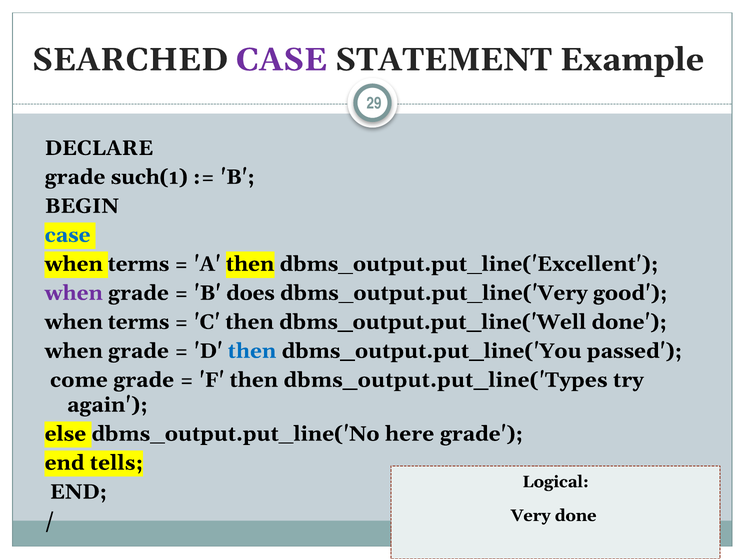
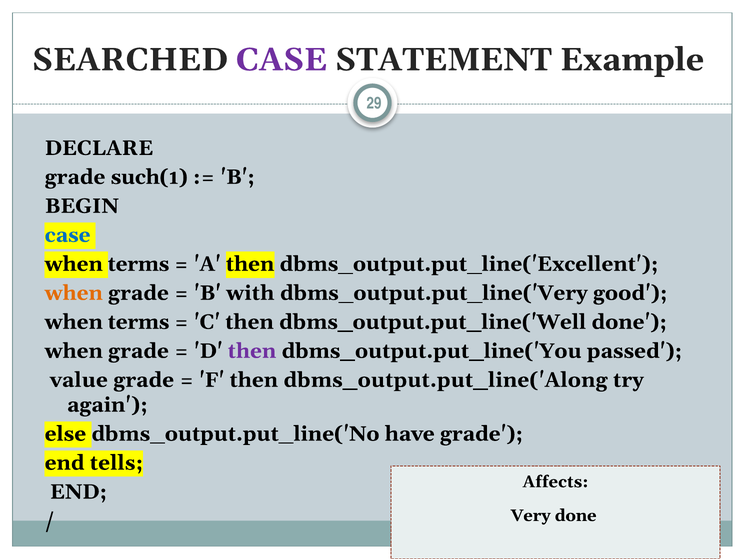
when at (74, 293) colour: purple -> orange
does: does -> with
then at (252, 351) colour: blue -> purple
come: come -> value
dbms_output.put_line('Types: dbms_output.put_line('Types -> dbms_output.put_line('Along
here: here -> have
Logical: Logical -> Affects
